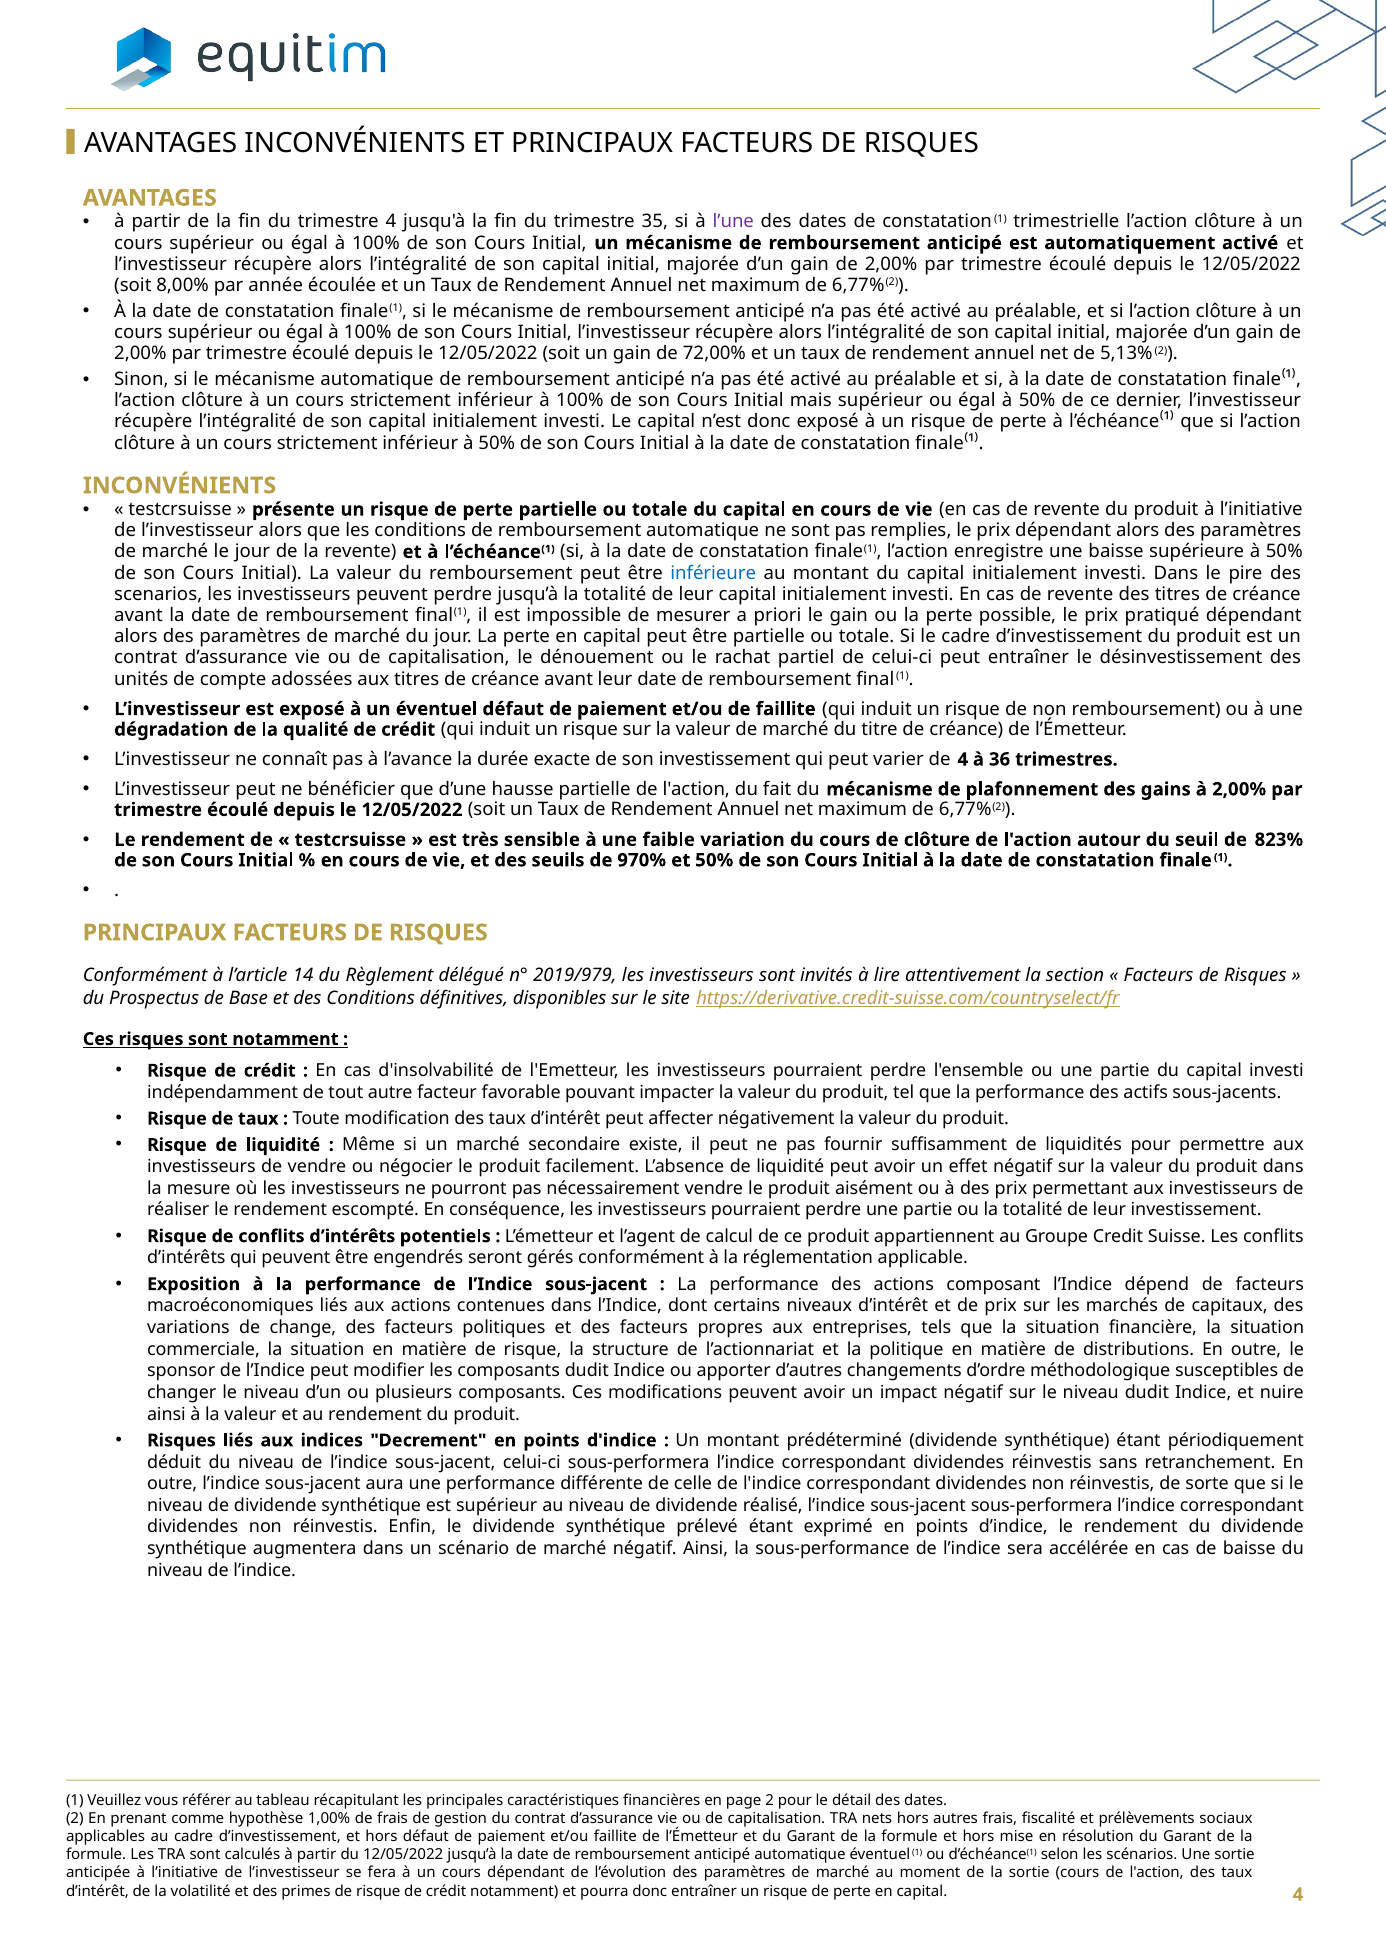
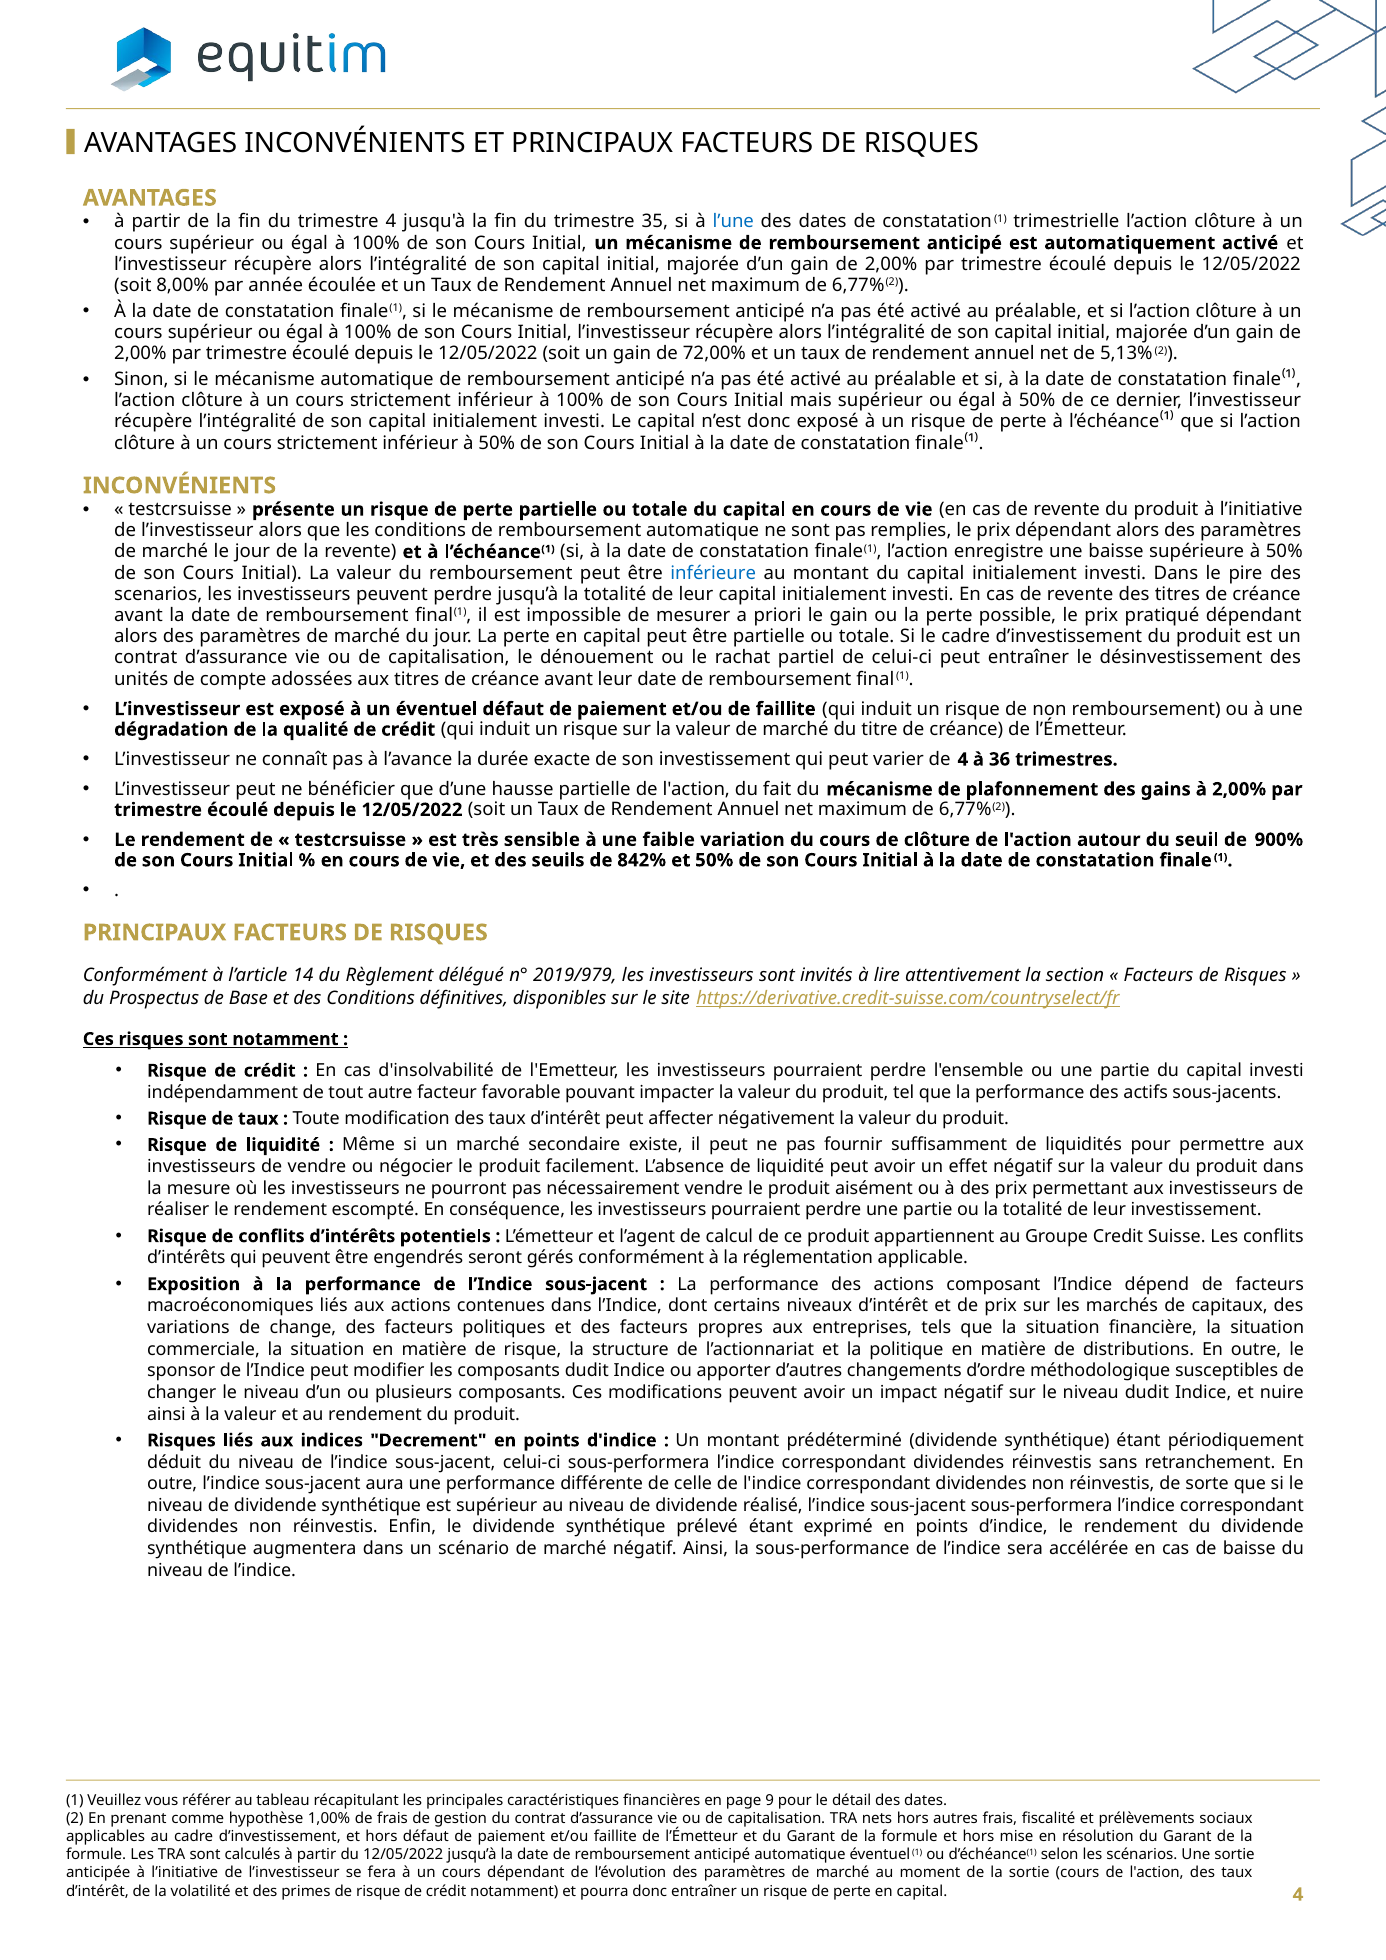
l’une colour: purple -> blue
823%: 823% -> 900%
970%: 970% -> 842%
page 2: 2 -> 9
